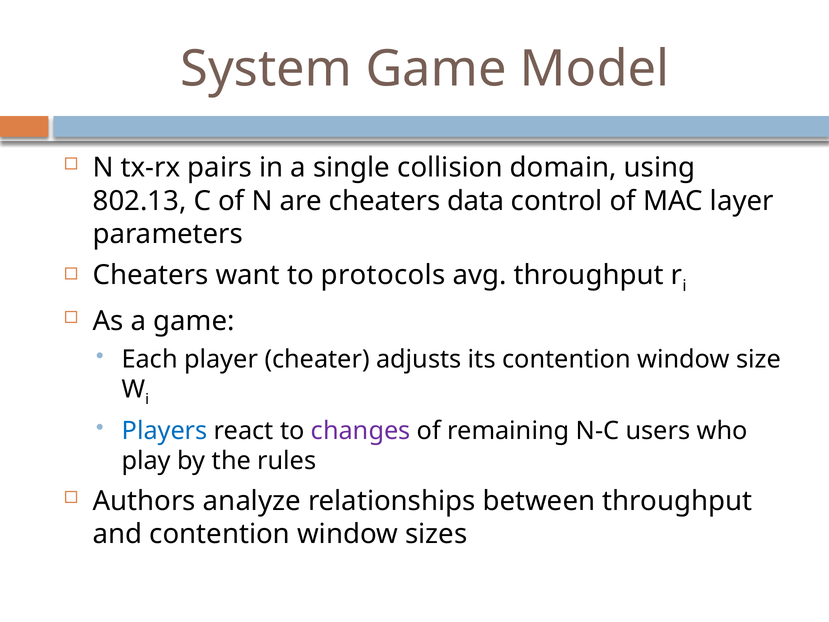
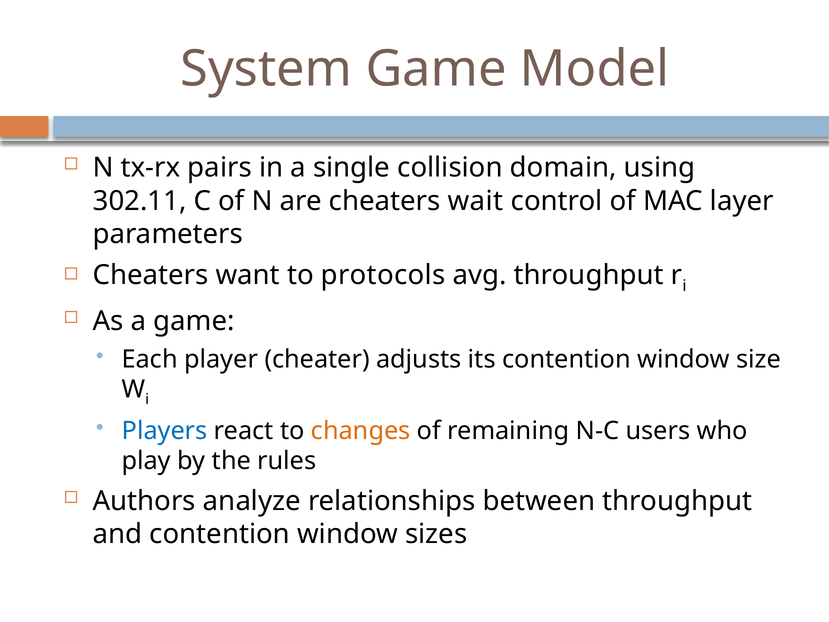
802.13: 802.13 -> 302.11
data: data -> wait
changes colour: purple -> orange
